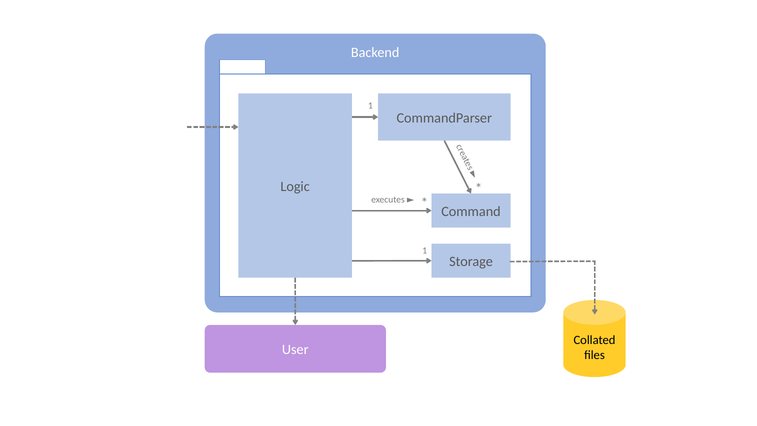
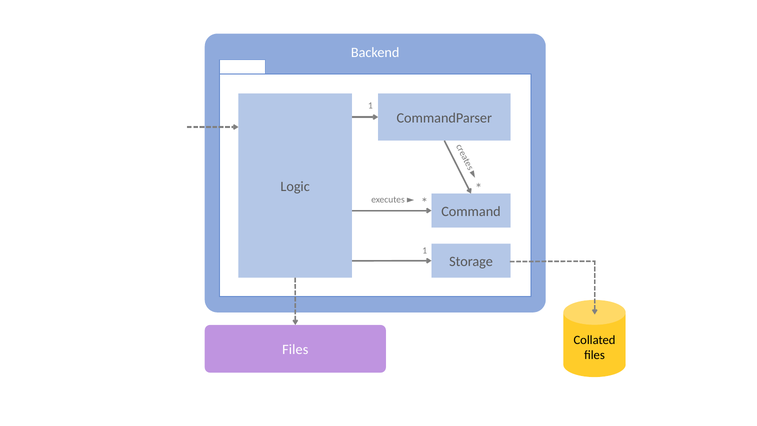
User at (295, 350): User -> Files
